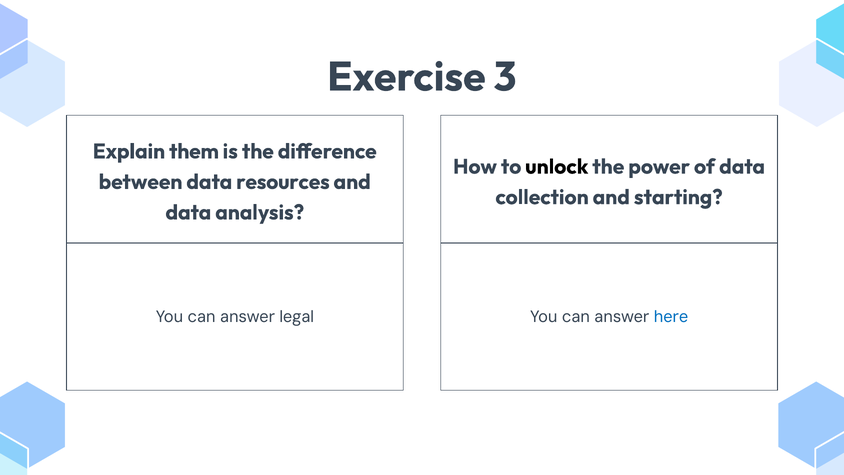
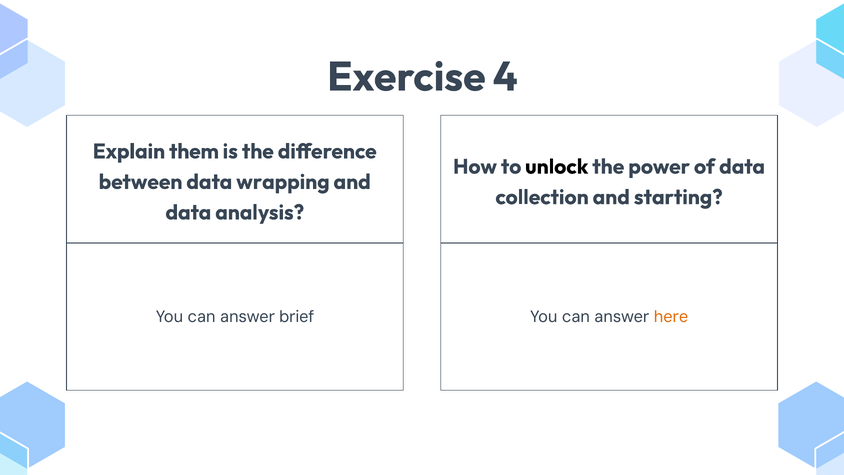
3: 3 -> 4
resources: resources -> wrapping
legal: legal -> brief
here colour: blue -> orange
